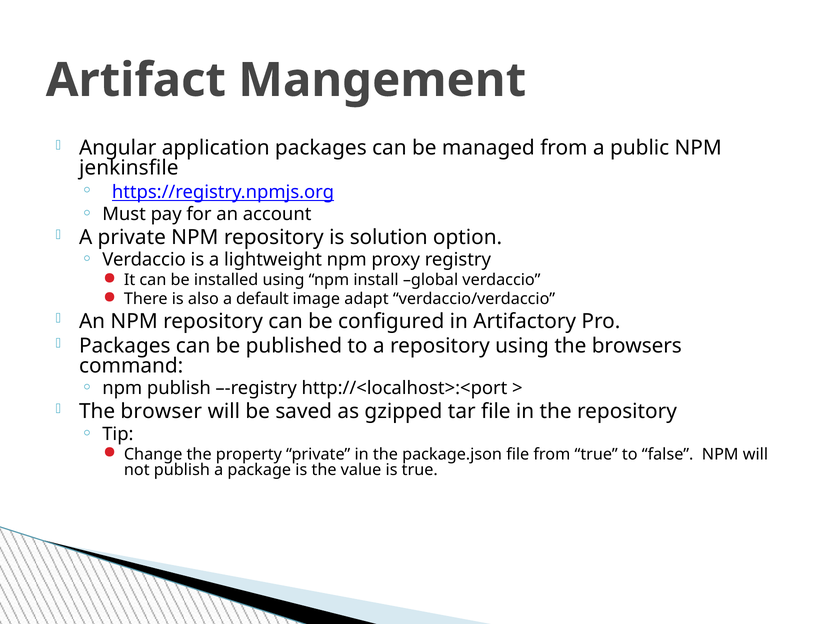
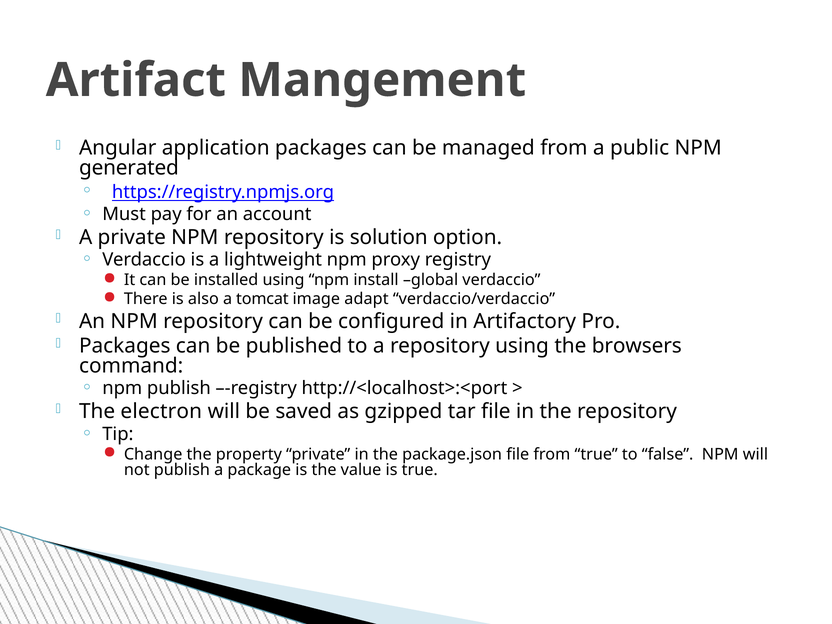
jenkinsfile: jenkinsfile -> generated
default: default -> tomcat
browser: browser -> electron
